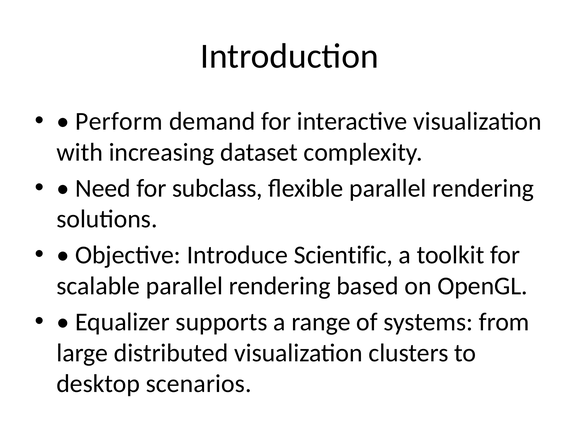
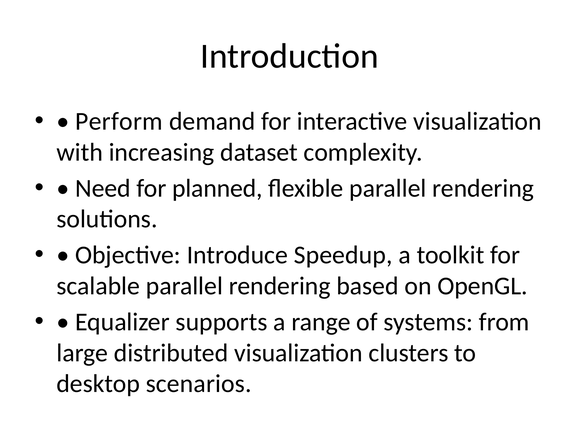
subclass: subclass -> planned
Scientific: Scientific -> Speedup
